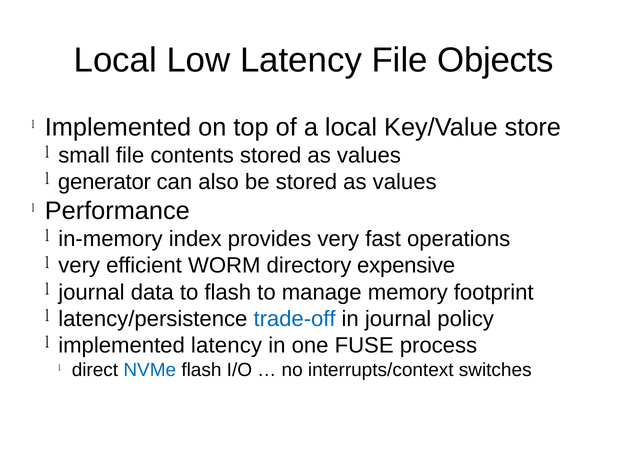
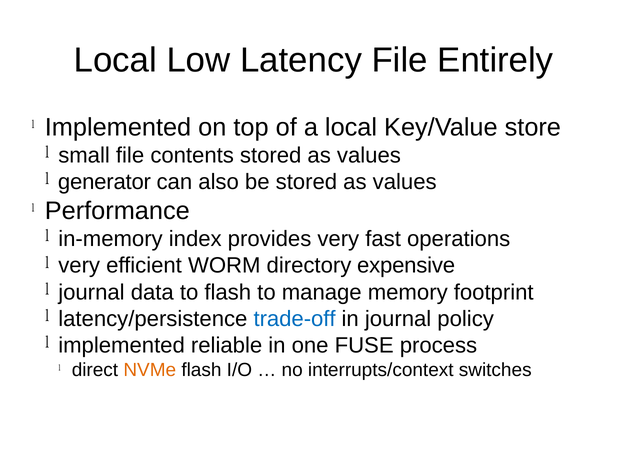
Objects: Objects -> Entirely
implemented latency: latency -> reliable
NVMe colour: blue -> orange
